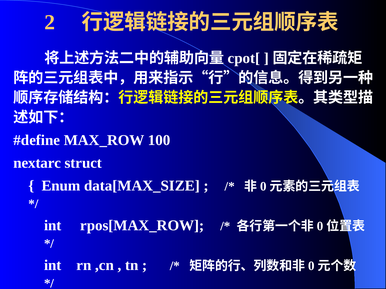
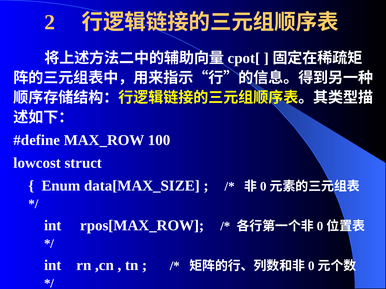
nextarc: nextarc -> lowcost
